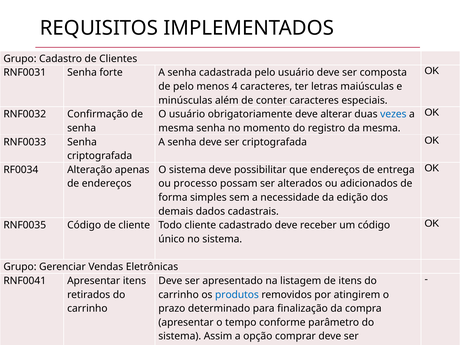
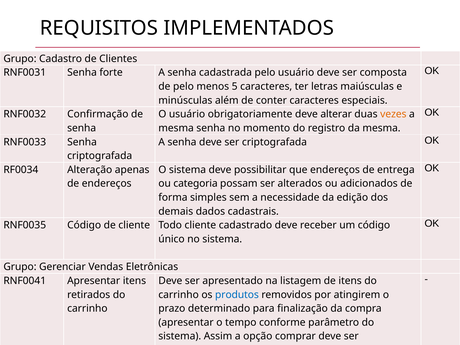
4: 4 -> 5
vezes colour: blue -> orange
processo: processo -> categoria
